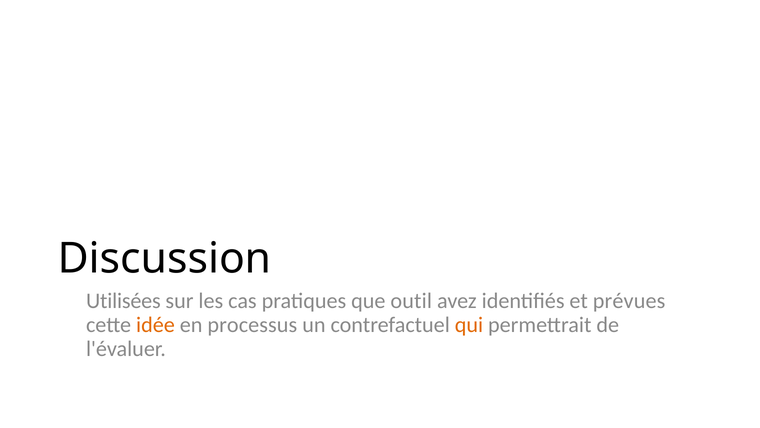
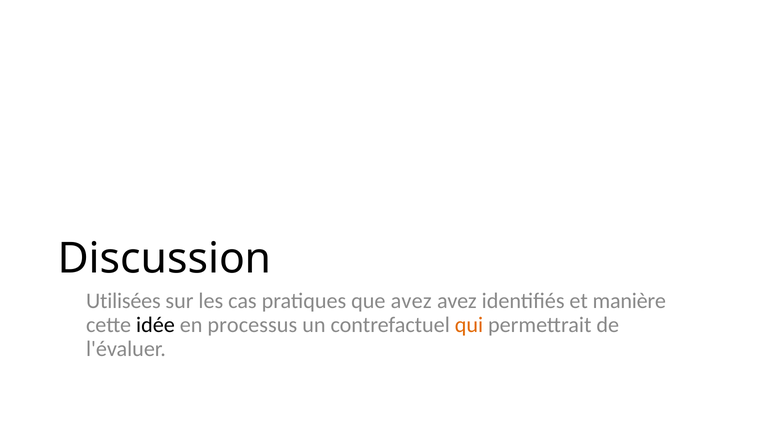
que outil: outil -> avez
prévues: prévues -> manière
idée colour: orange -> black
